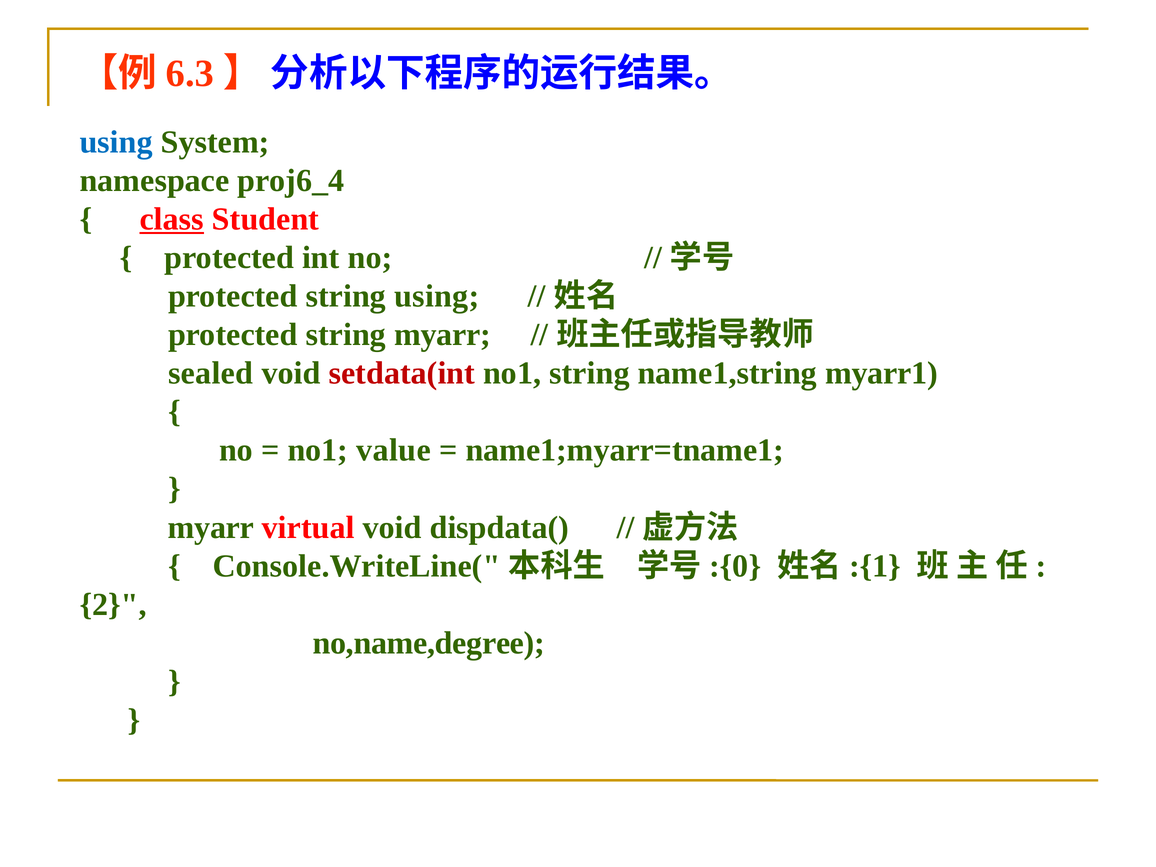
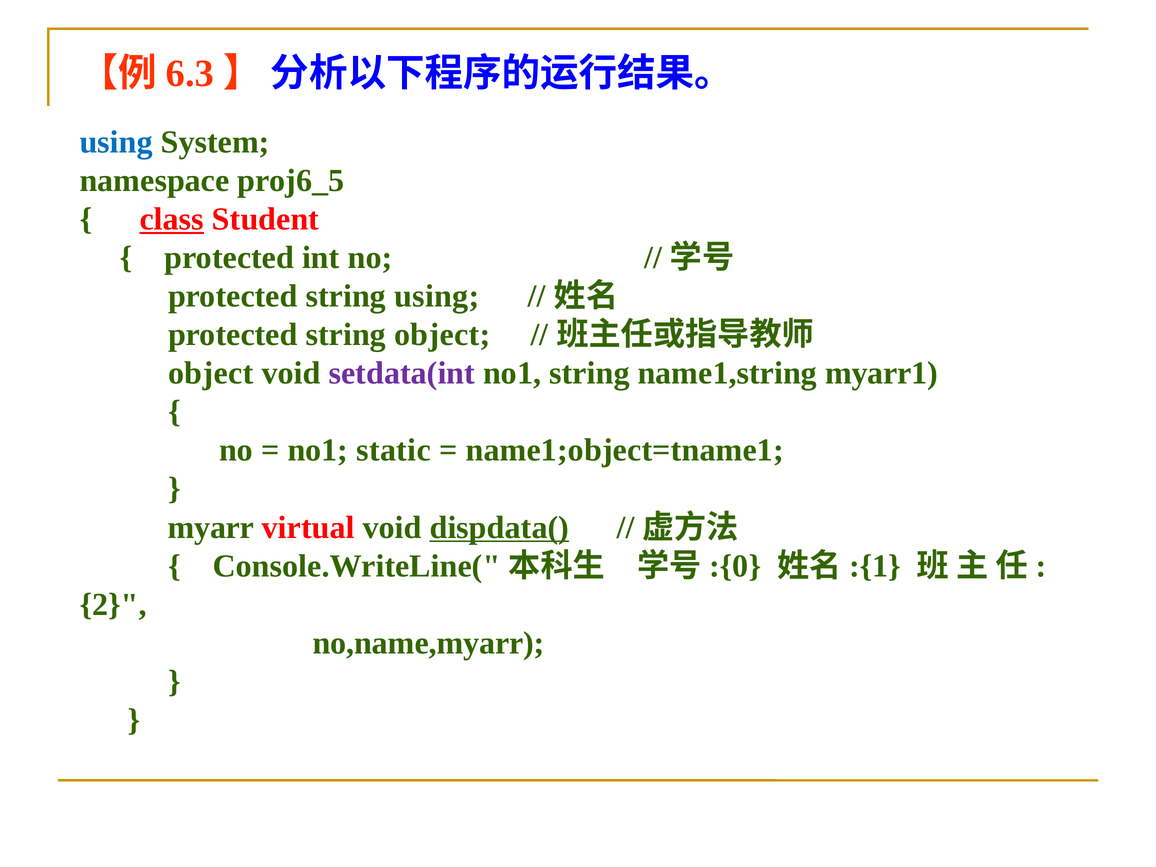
proj6_4: proj6_4 -> proj6_5
string myarr: myarr -> object
sealed at (211, 373): sealed -> object
setdata(int colour: red -> purple
value: value -> static
name1;myarr=tname1: name1;myarr=tname1 -> name1;object=tname1
dispdata( underline: none -> present
no,name,degree: no,name,degree -> no,name,myarr
